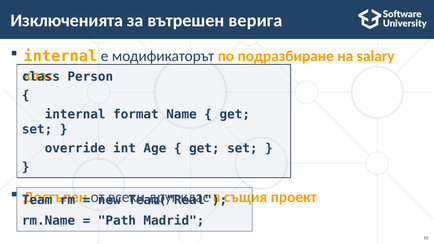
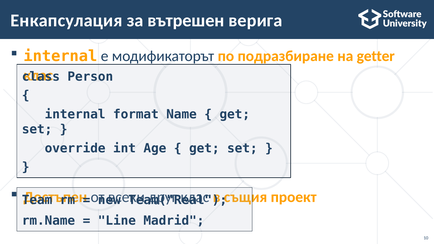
Изключенията: Изключенията -> Енкапсулация
salary: salary -> getter
Path: Path -> Line
